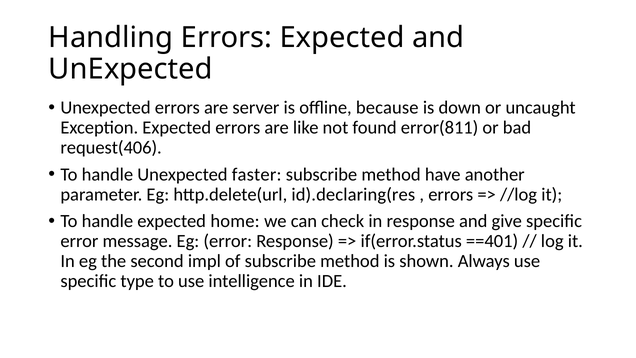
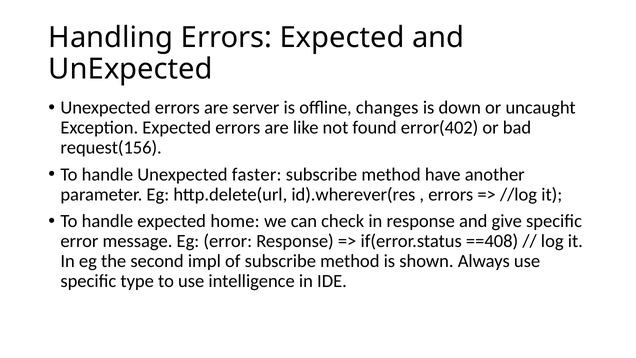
because: because -> changes
error(811: error(811 -> error(402
request(406: request(406 -> request(156
id).declaring(res: id).declaring(res -> id).wherever(res
==401: ==401 -> ==408
